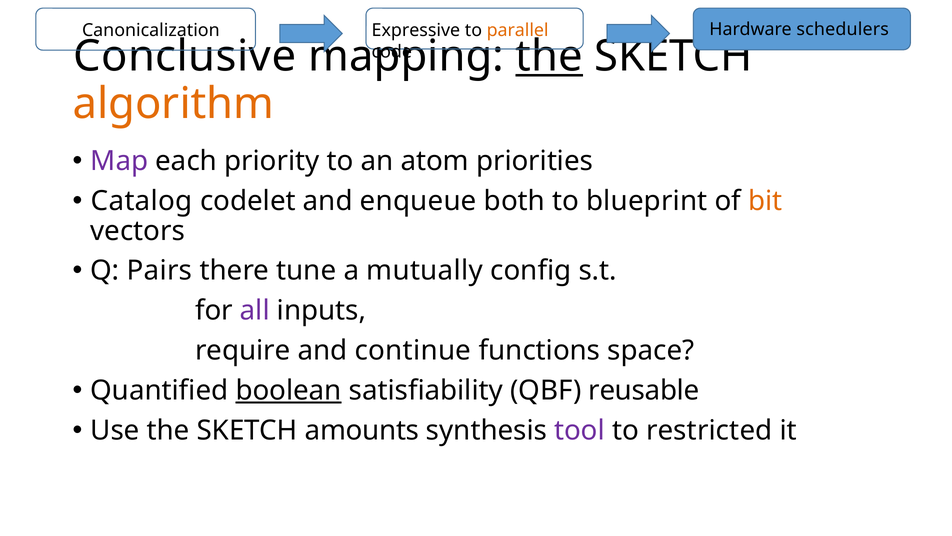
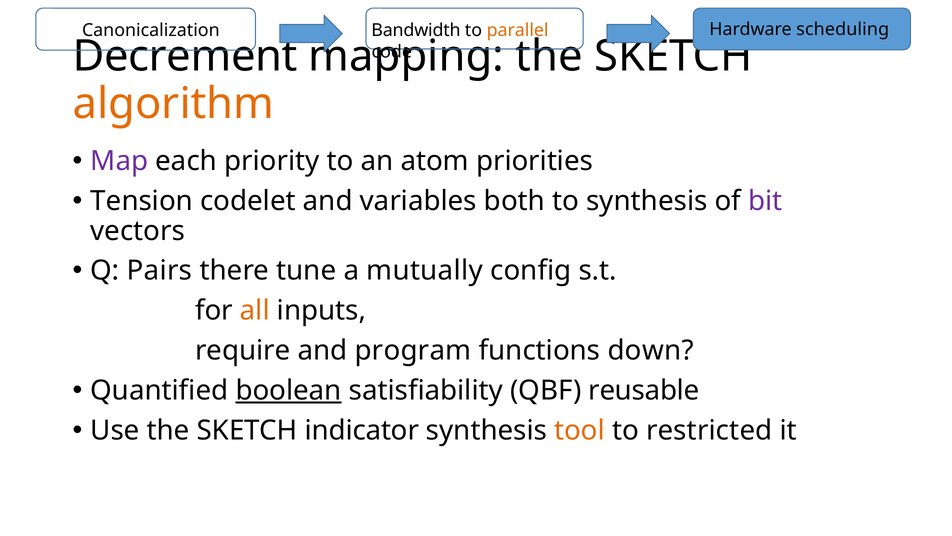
schedulers: schedulers -> scheduling
Expressive: Expressive -> Bandwidth
Conclusive: Conclusive -> Decrement
the at (549, 56) underline: present -> none
Catalog: Catalog -> Tension
enqueue: enqueue -> variables
to blueprint: blueprint -> synthesis
bit colour: orange -> purple
all colour: purple -> orange
continue: continue -> program
space: space -> down
amounts: amounts -> indicator
tool colour: purple -> orange
